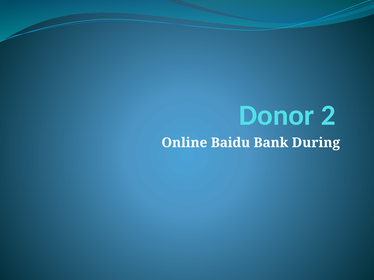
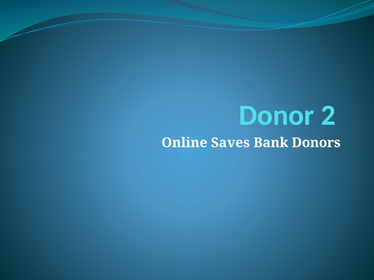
Baidu: Baidu -> Saves
During: During -> Donors
